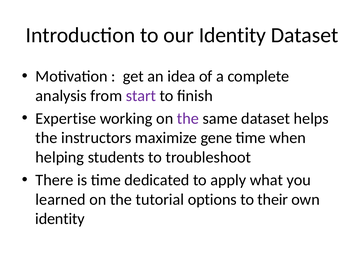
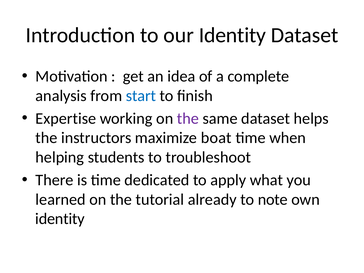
start colour: purple -> blue
gene: gene -> boat
options: options -> already
their: their -> note
